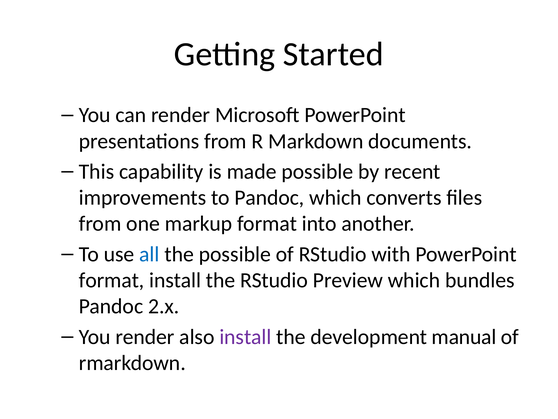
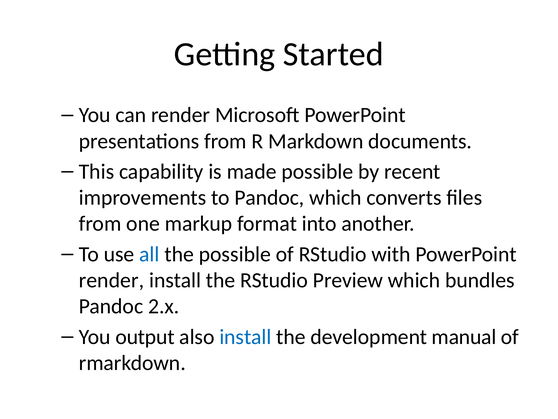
format at (112, 280): format -> render
You render: render -> output
install at (245, 336) colour: purple -> blue
